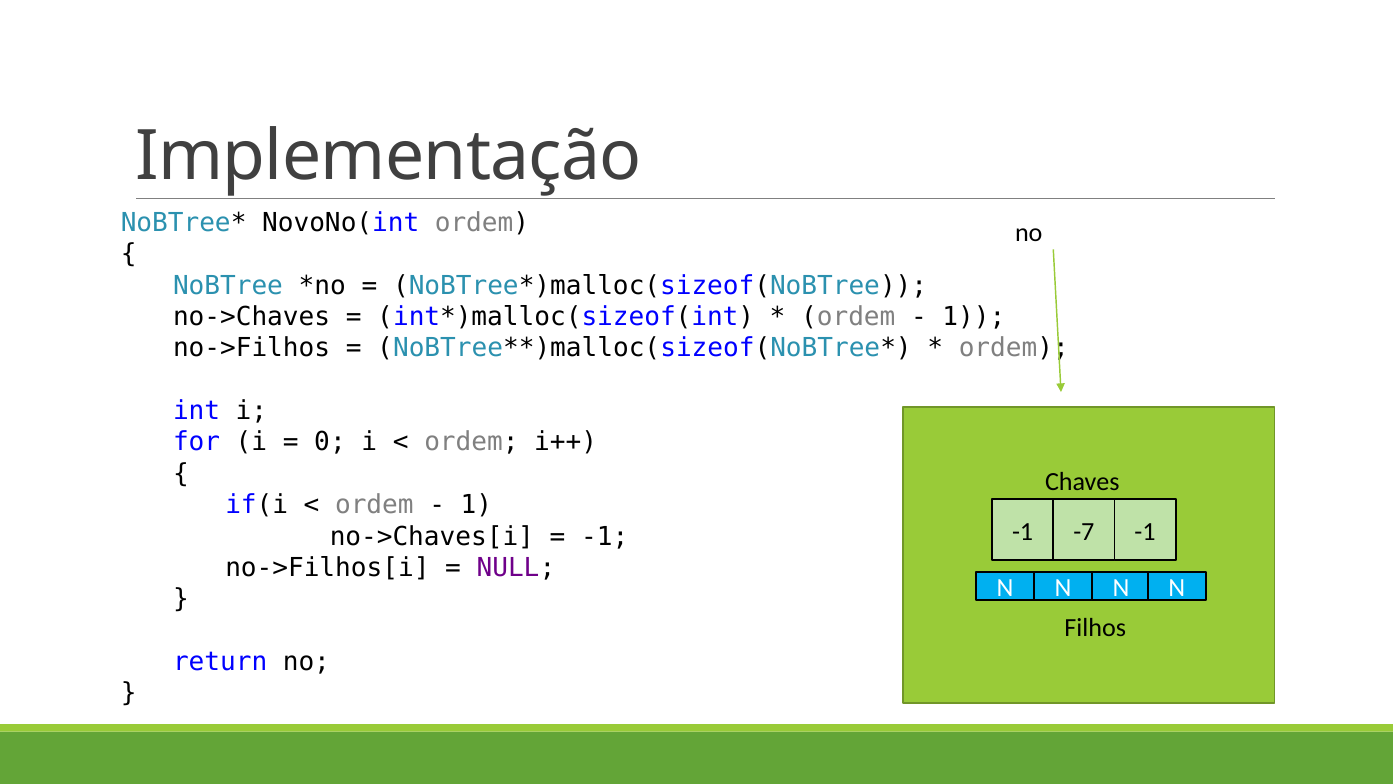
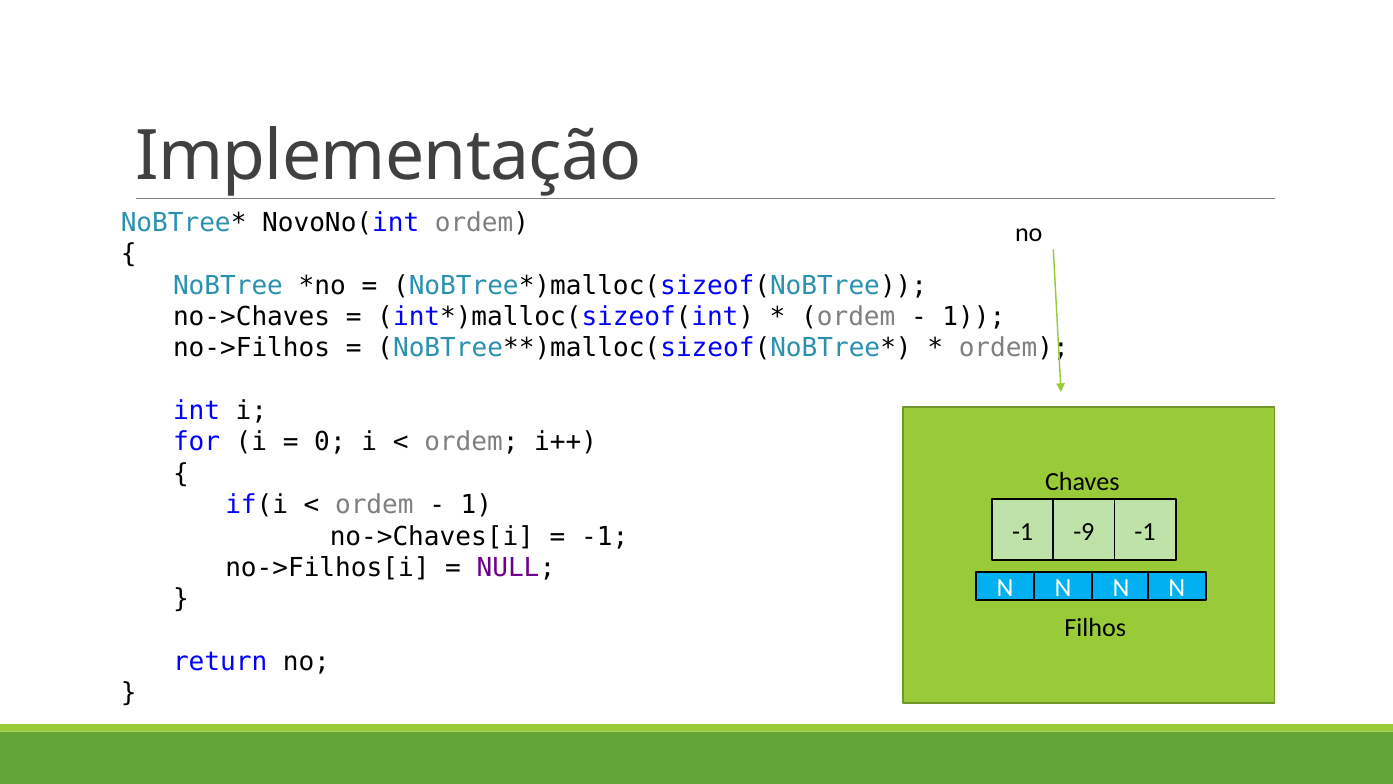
-7: -7 -> -9
